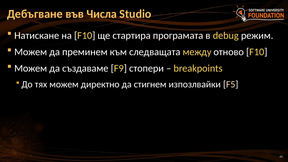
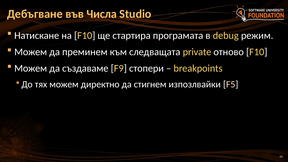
между: между -> private
